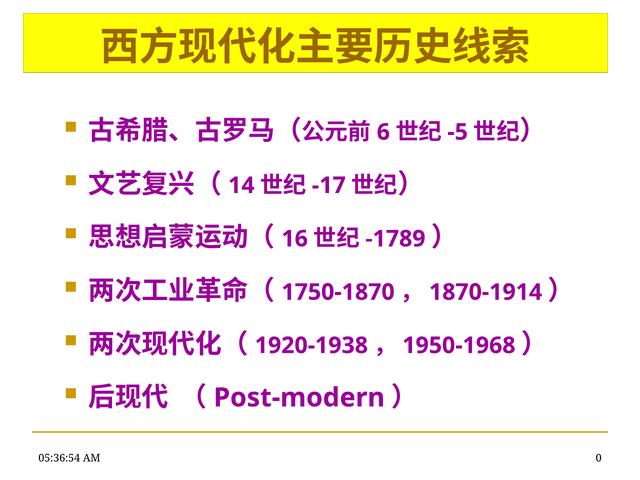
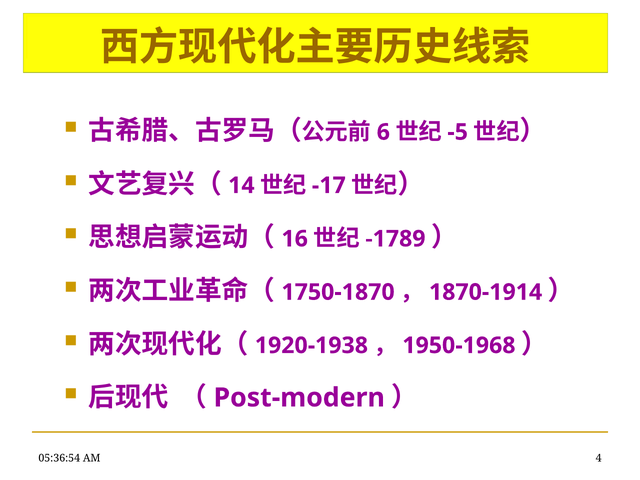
0: 0 -> 4
